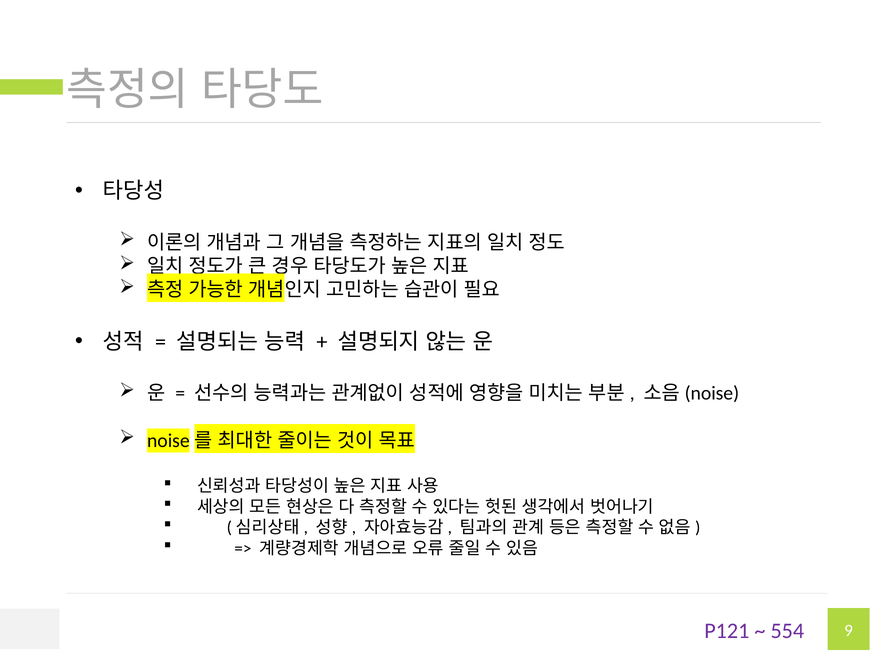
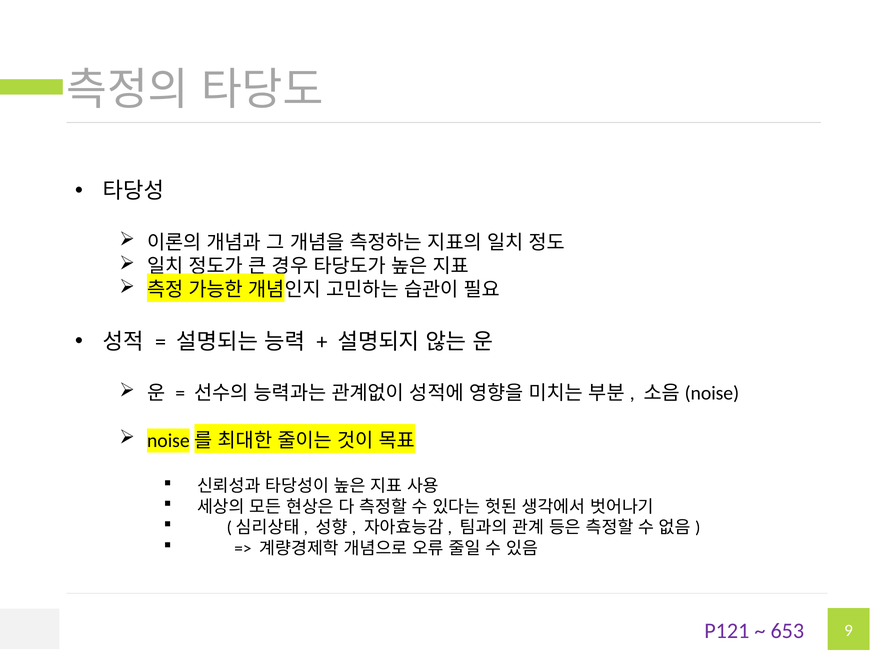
554: 554 -> 653
